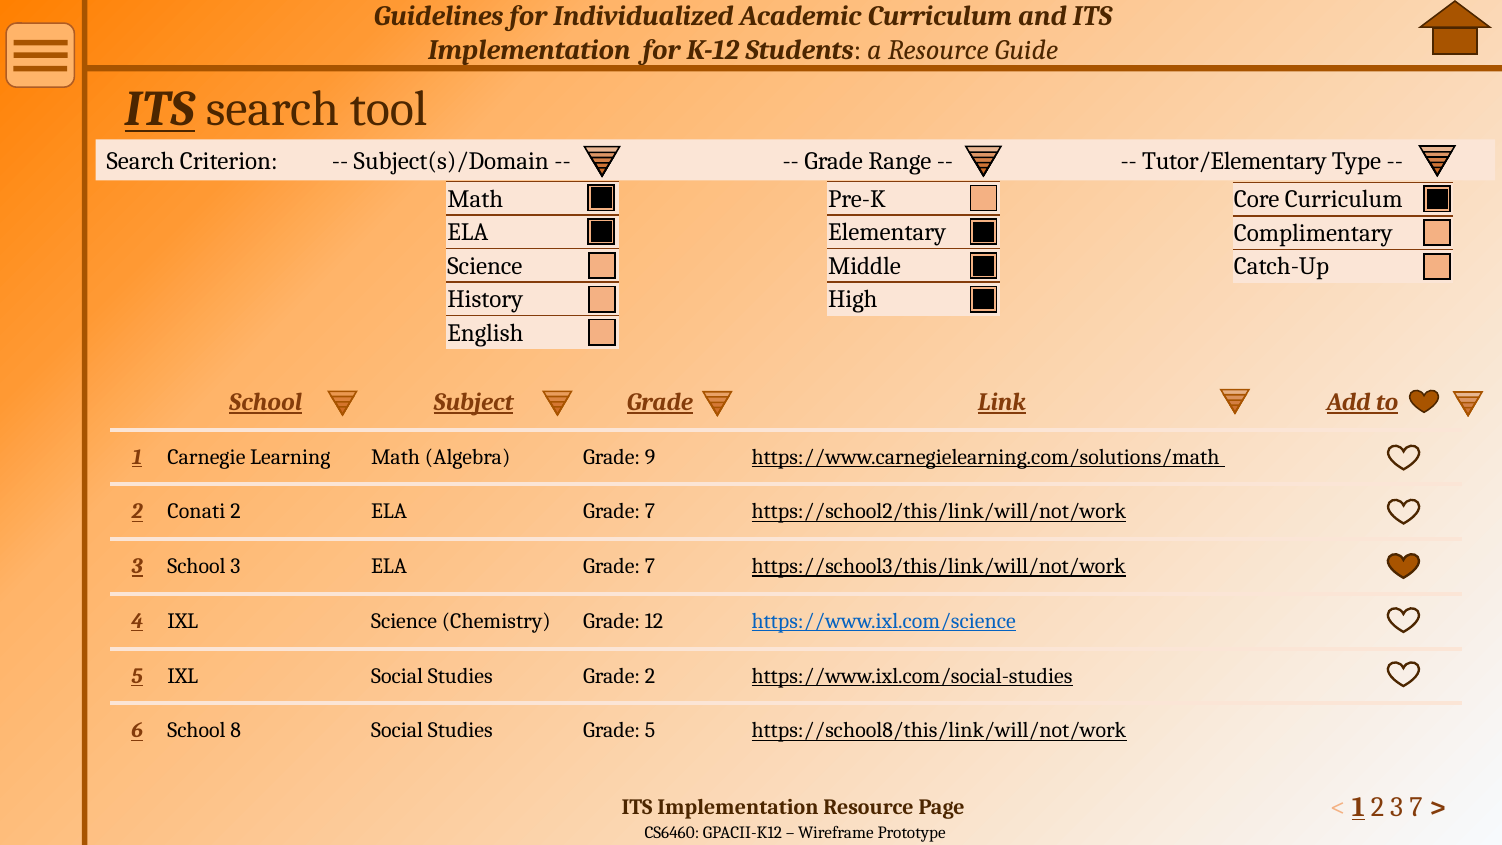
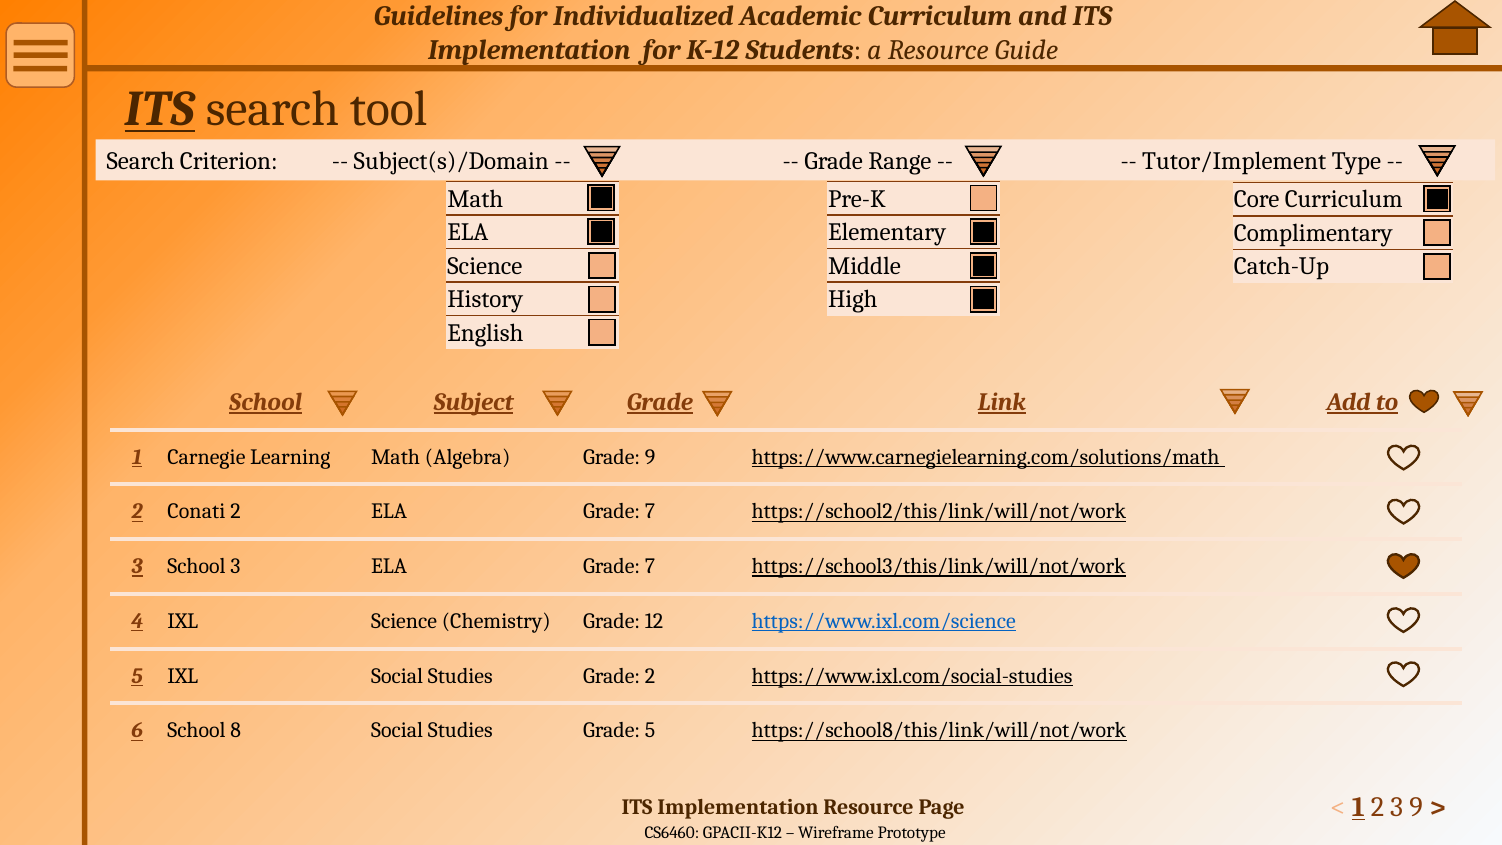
Tutor/Elementary: Tutor/Elementary -> Tutor/Implement
3 7: 7 -> 9
